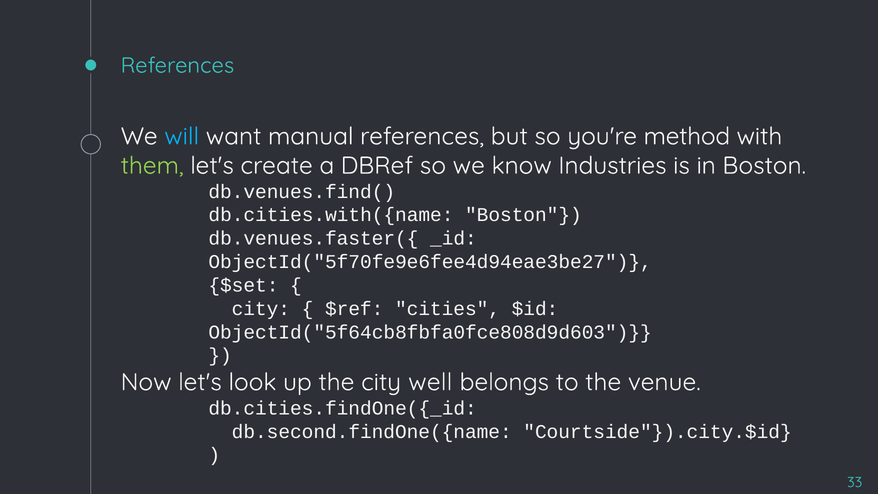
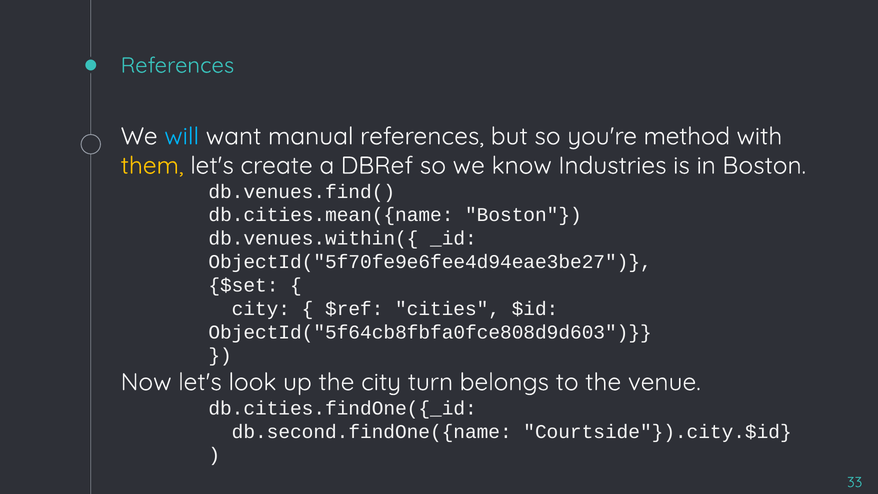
them colour: light green -> yellow
db.cities.with({name: db.cities.with({name -> db.cities.mean({name
db.venues.faster({: db.venues.faster({ -> db.venues.within({
well: well -> turn
